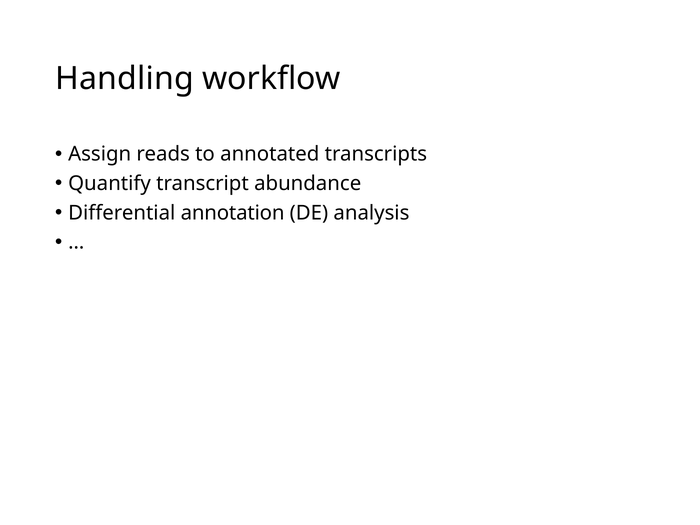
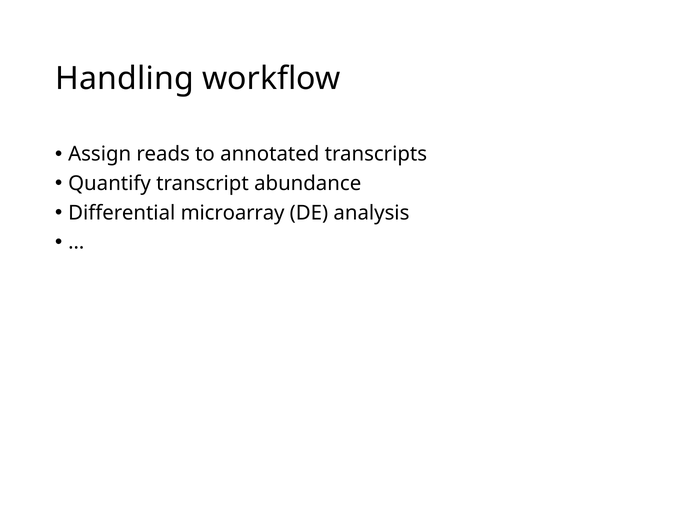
annotation: annotation -> microarray
